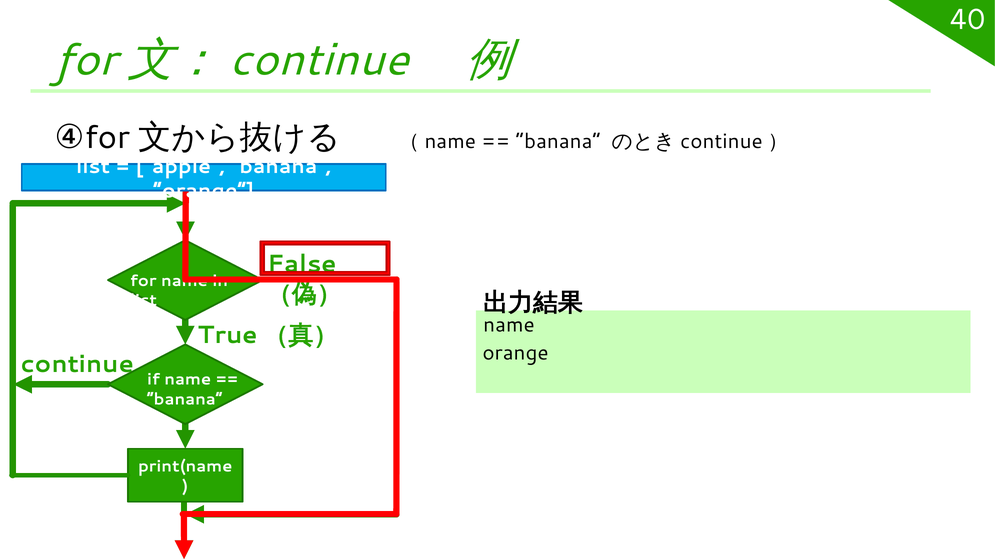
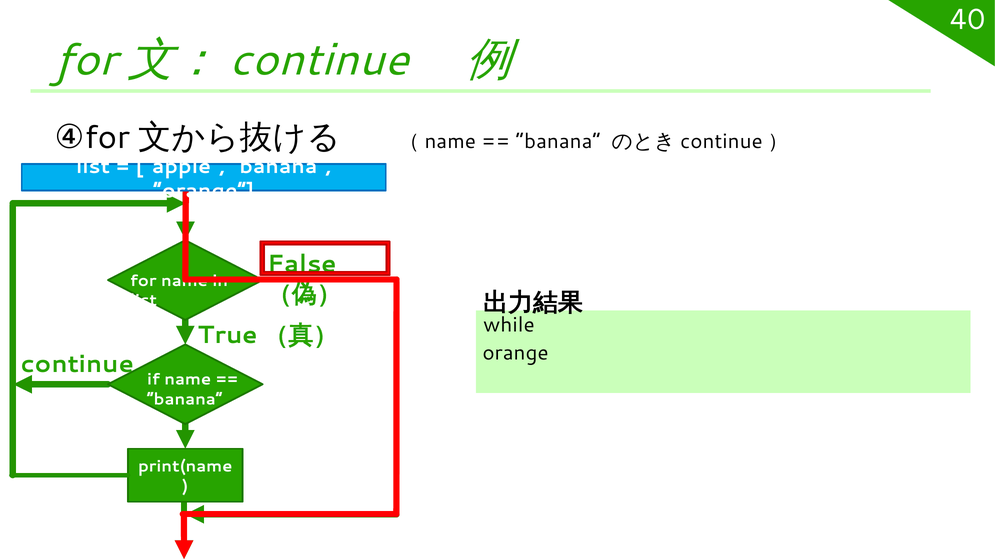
name at (509, 325): name -> while
